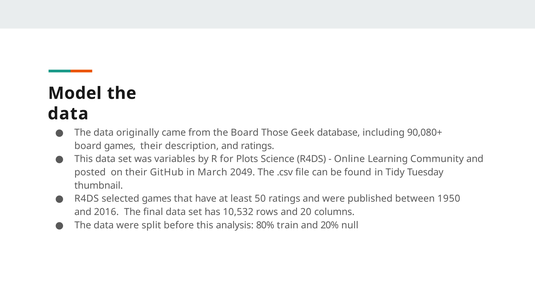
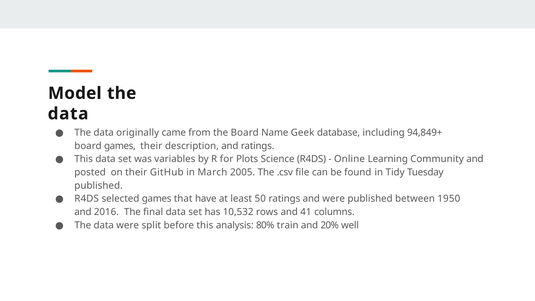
Those: Those -> Name
90,080+: 90,080+ -> 94,849+
2049: 2049 -> 2005
thumbnail at (99, 186): thumbnail -> published
20: 20 -> 41
null: null -> well
